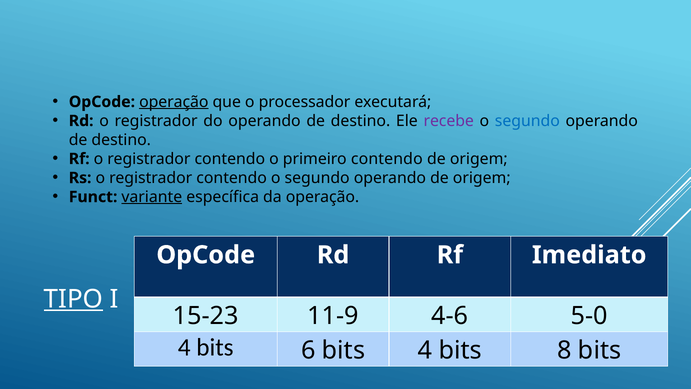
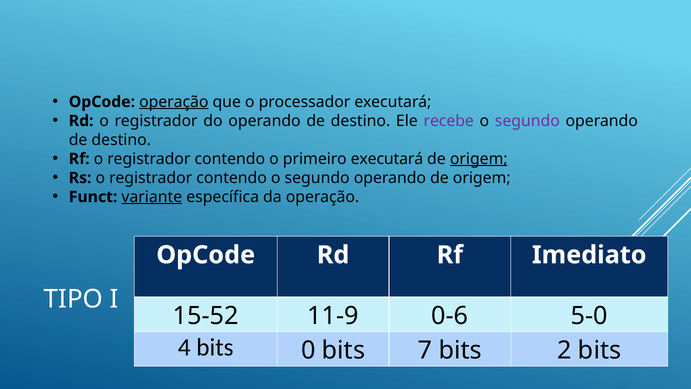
segundo at (527, 121) colour: blue -> purple
primeiro contendo: contendo -> executará
origem at (479, 159) underline: none -> present
TIPO underline: present -> none
15-23: 15-23 -> 15-52
4-6: 4-6 -> 0-6
6: 6 -> 0
bits 4: 4 -> 7
8: 8 -> 2
